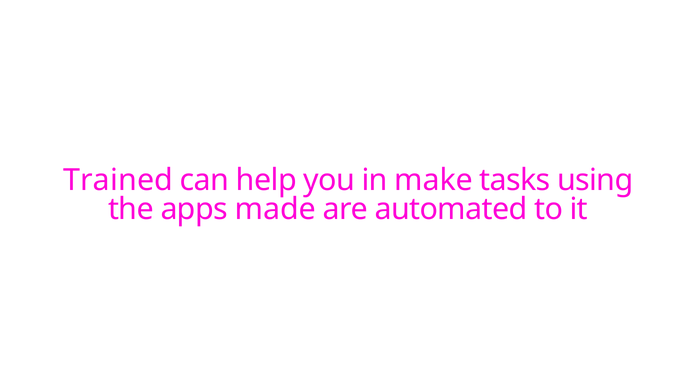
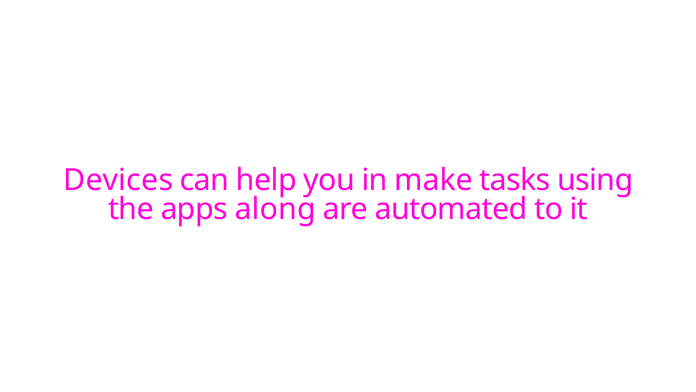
Trained: Trained -> Devices
made: made -> along
